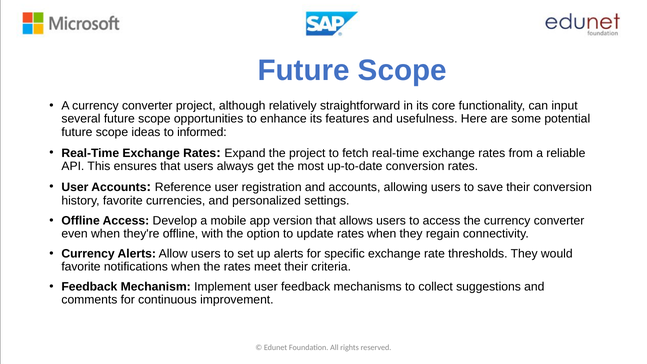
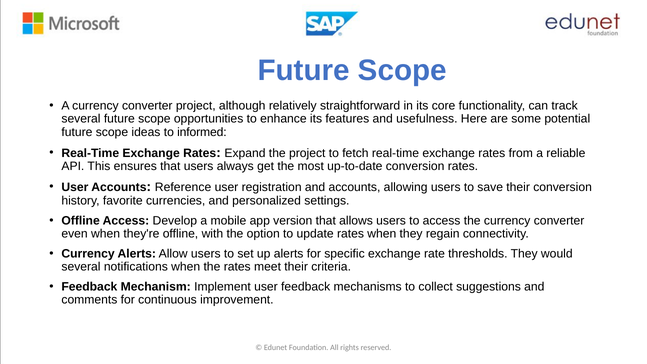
input: input -> track
favorite at (81, 267): favorite -> several
